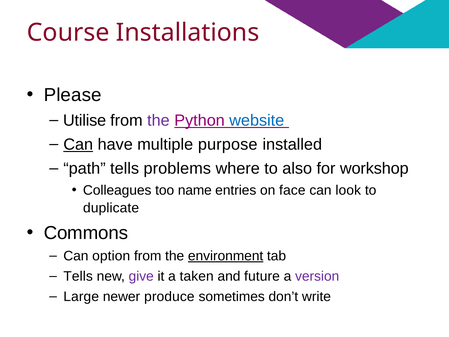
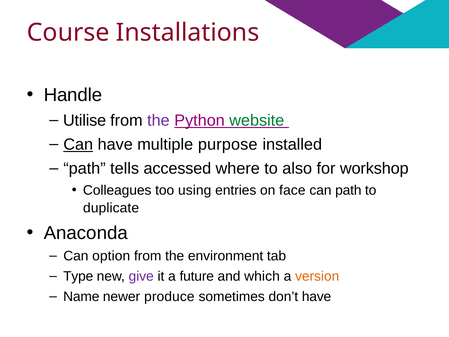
Please: Please -> Handle
website colour: blue -> green
problems: problems -> accessed
name: name -> using
can look: look -> path
Commons: Commons -> Anaconda
environment underline: present -> none
Tells at (78, 276): Tells -> Type
taken: taken -> future
future: future -> which
version colour: purple -> orange
Large: Large -> Name
don’t write: write -> have
